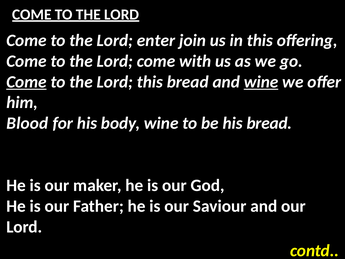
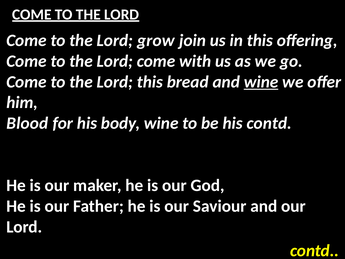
enter: enter -> grow
Come at (26, 82) underline: present -> none
his bread: bread -> contd
